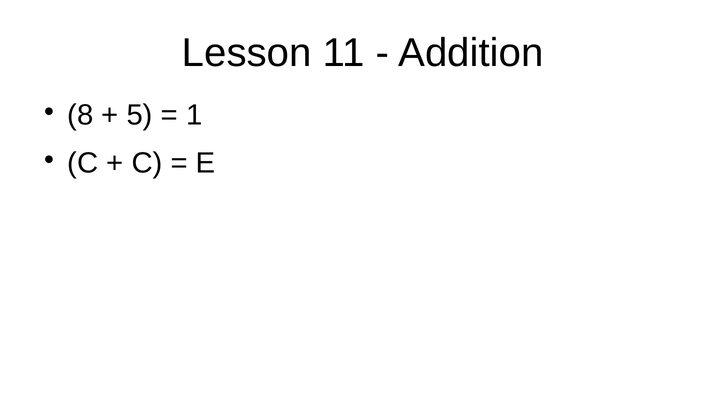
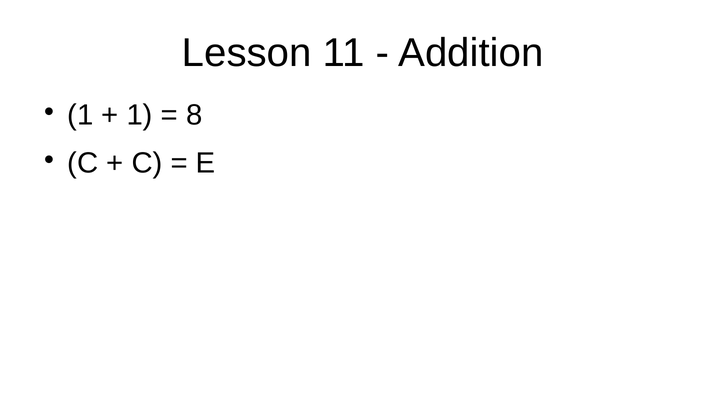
8 at (80, 115): 8 -> 1
5 at (140, 115): 5 -> 1
1: 1 -> 8
